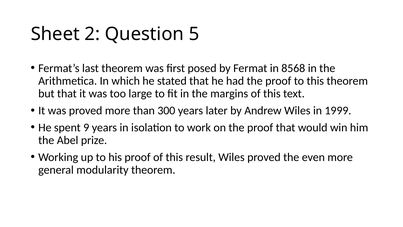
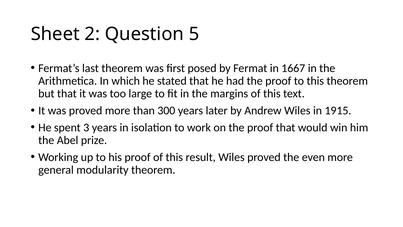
8568: 8568 -> 1667
1999: 1999 -> 1915
9: 9 -> 3
